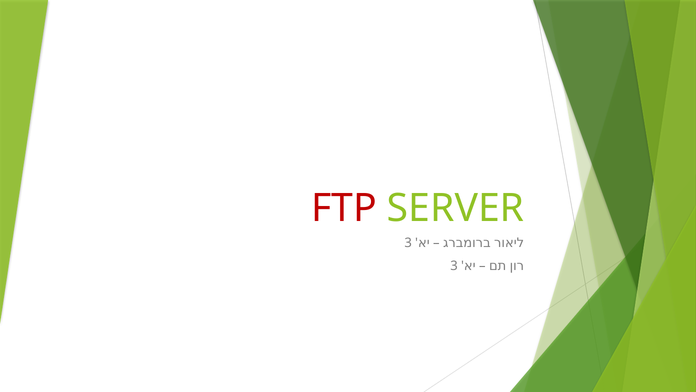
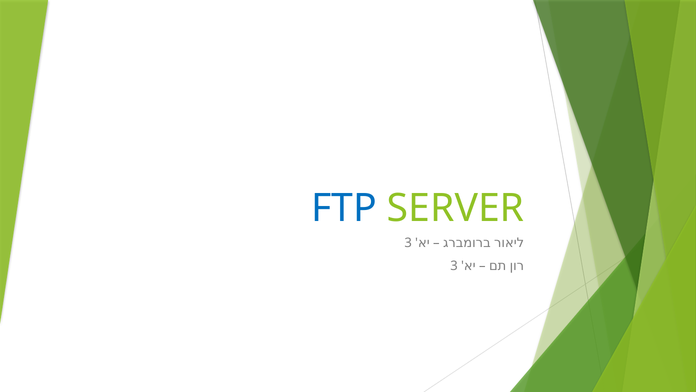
FTP colour: red -> blue
